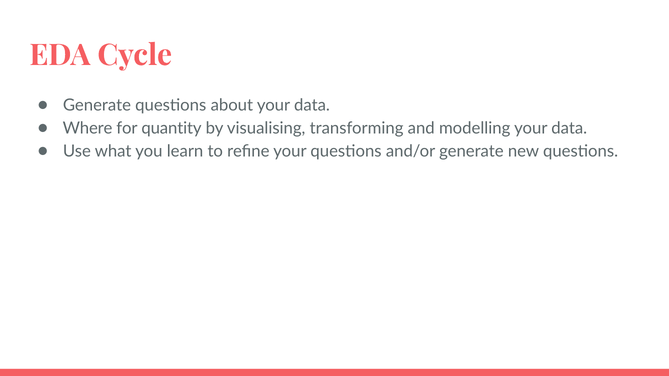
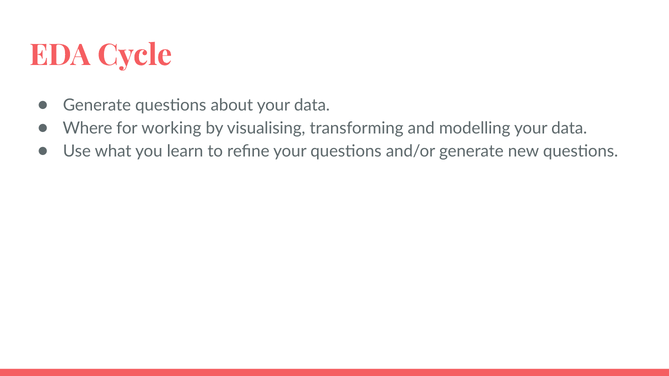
quantity: quantity -> working
